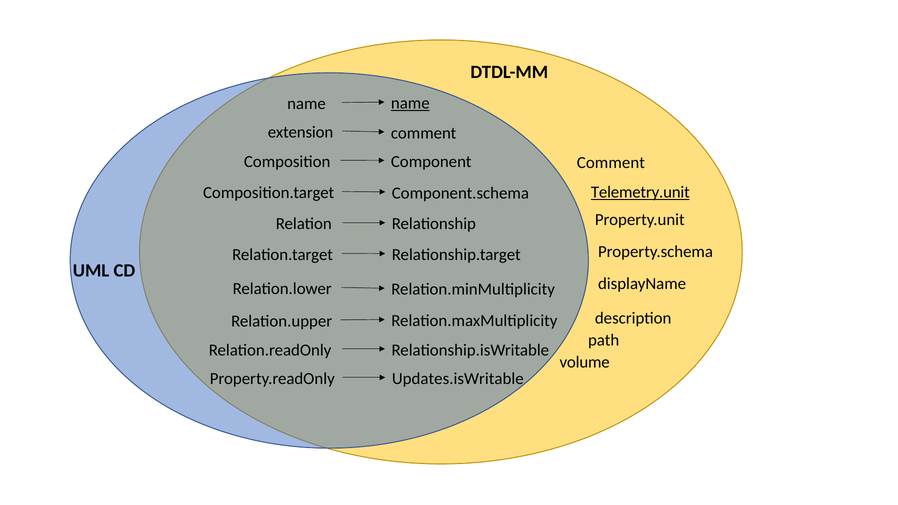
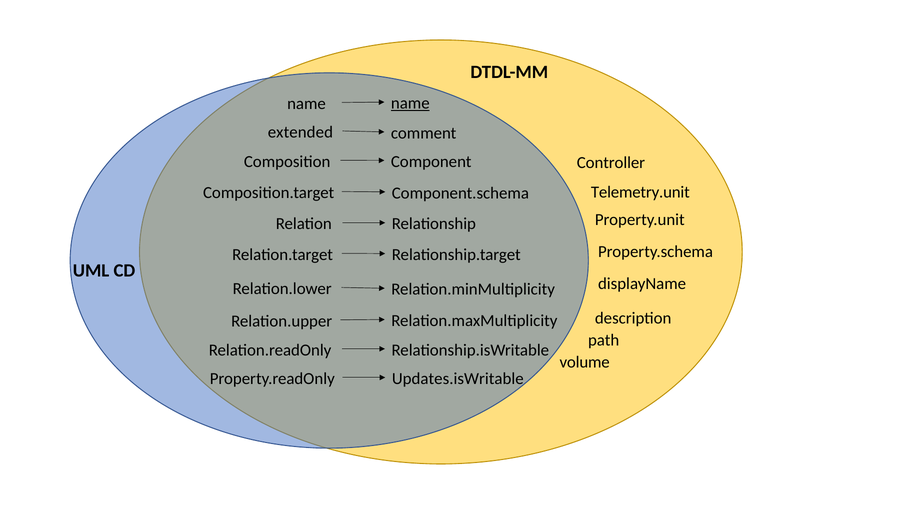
extension: extension -> extended
Comment at (611, 163): Comment -> Controller
Telemetry.unit underline: present -> none
